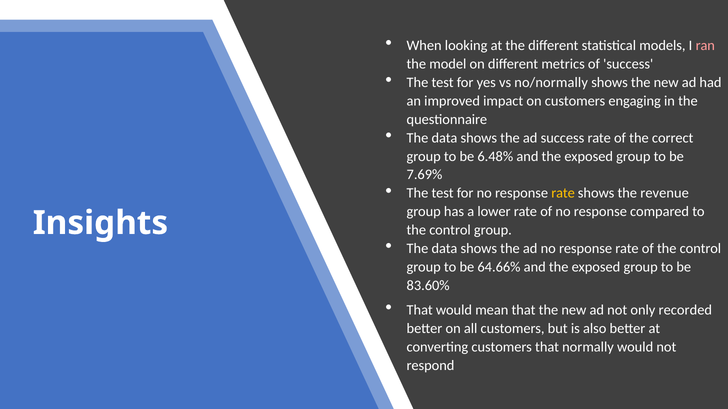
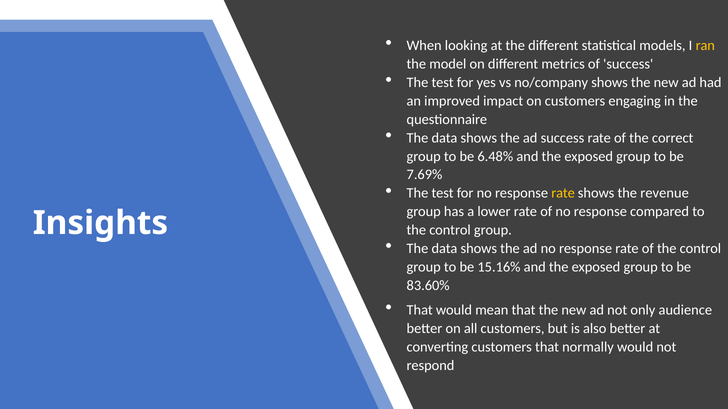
ran colour: pink -> yellow
no/normally: no/normally -> no/company
64.66%: 64.66% -> 15.16%
recorded: recorded -> audience
